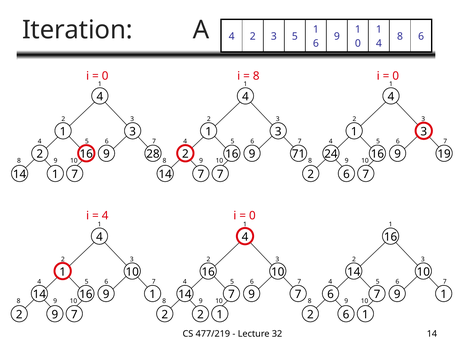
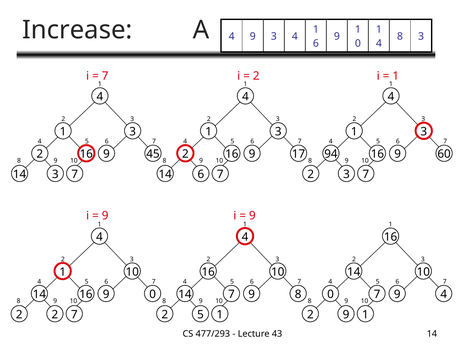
Iteration: Iteration -> Increase
4 2: 2 -> 9
5 at (295, 36): 5 -> 4
8 6: 6 -> 3
0 at (105, 76): 0 -> 7
8 at (256, 76): 8 -> 2
0 at (396, 76): 0 -> 1
28: 28 -> 45
71: 71 -> 17
19: 19 -> 60
24: 24 -> 94
14 1: 1 -> 3
7 at (201, 174): 7 -> 6
6 at (346, 174): 6 -> 3
4 at (105, 215): 4 -> 9
0 at (252, 215): 0 -> 9
1 at (153, 294): 1 -> 0
9 7: 7 -> 8
1 at (444, 294): 1 -> 4
10 6: 6 -> 0
2 9: 9 -> 2
2 2: 2 -> 5
6 at (346, 314): 6 -> 9
477/219: 477/219 -> 477/293
32: 32 -> 43
